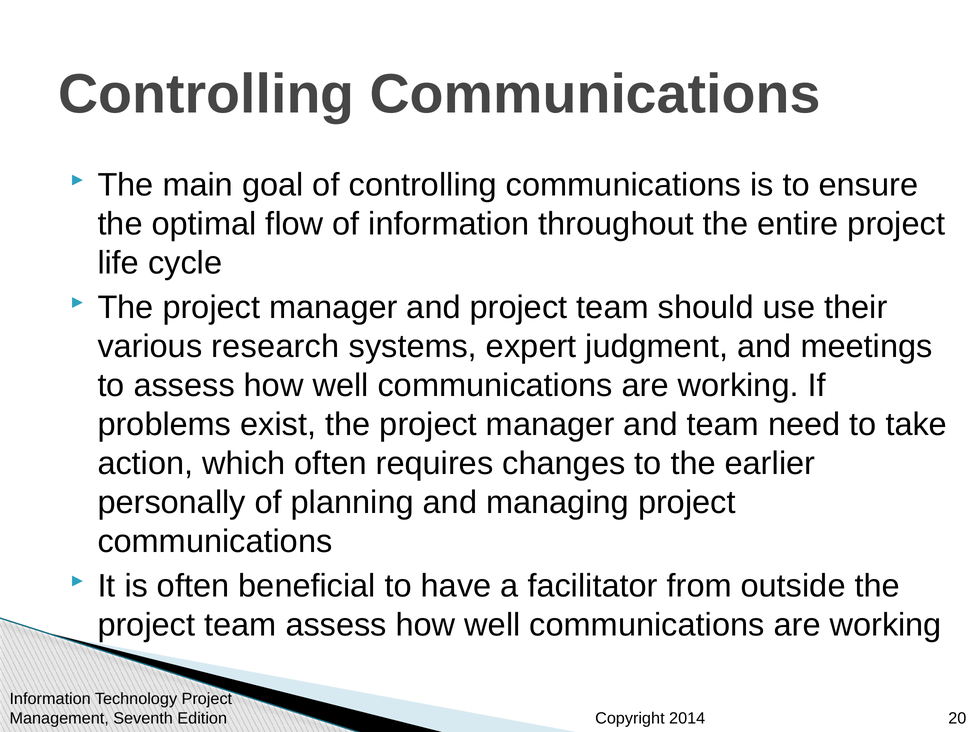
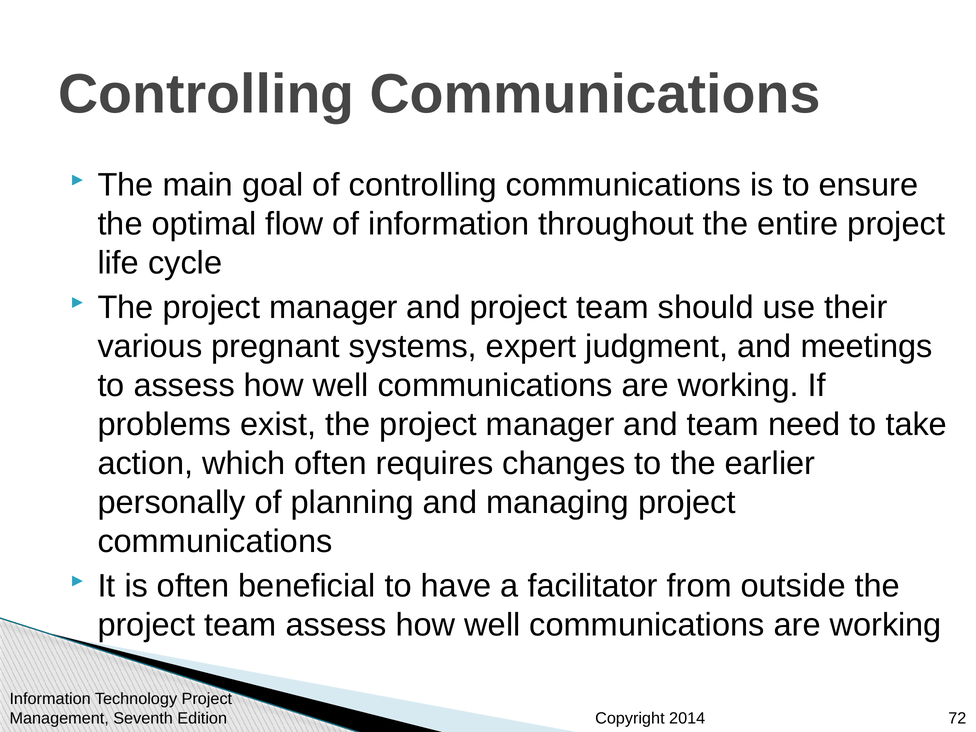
research: research -> pregnant
20: 20 -> 72
